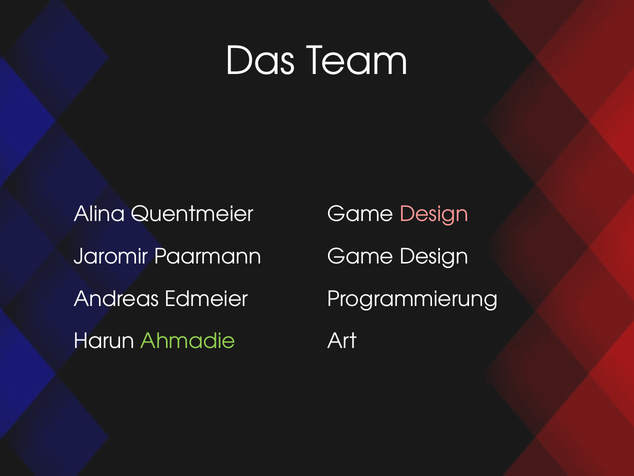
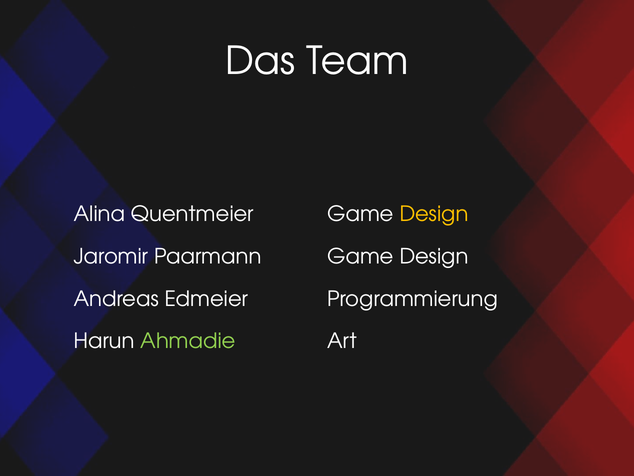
Design at (434, 214) colour: pink -> yellow
